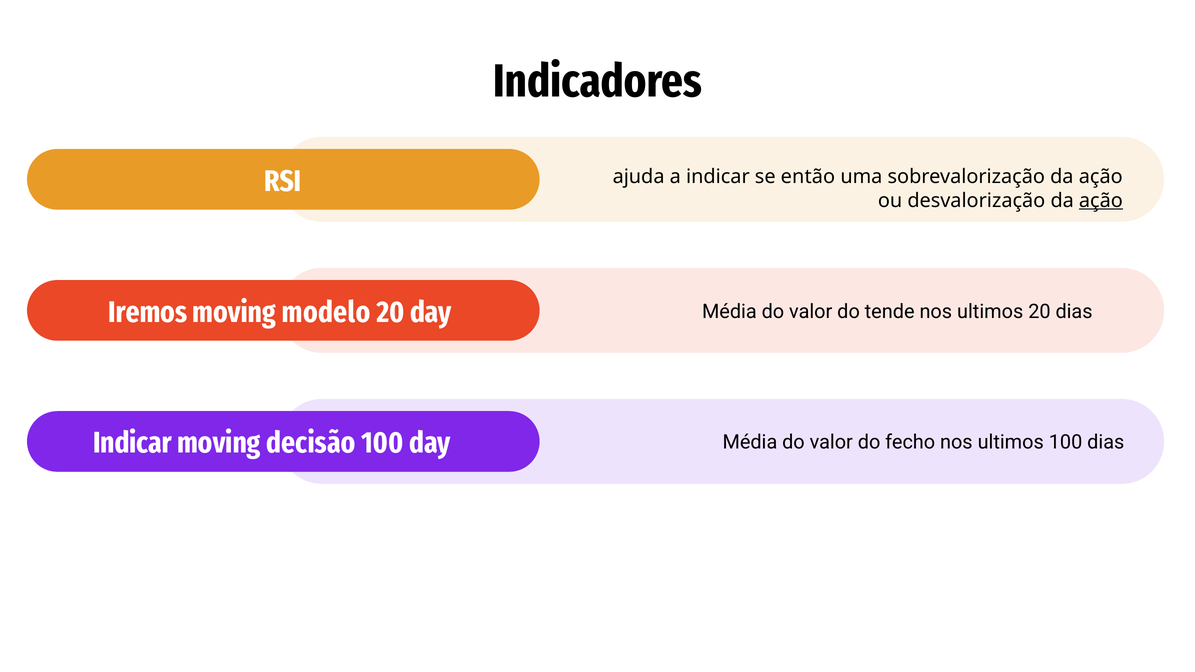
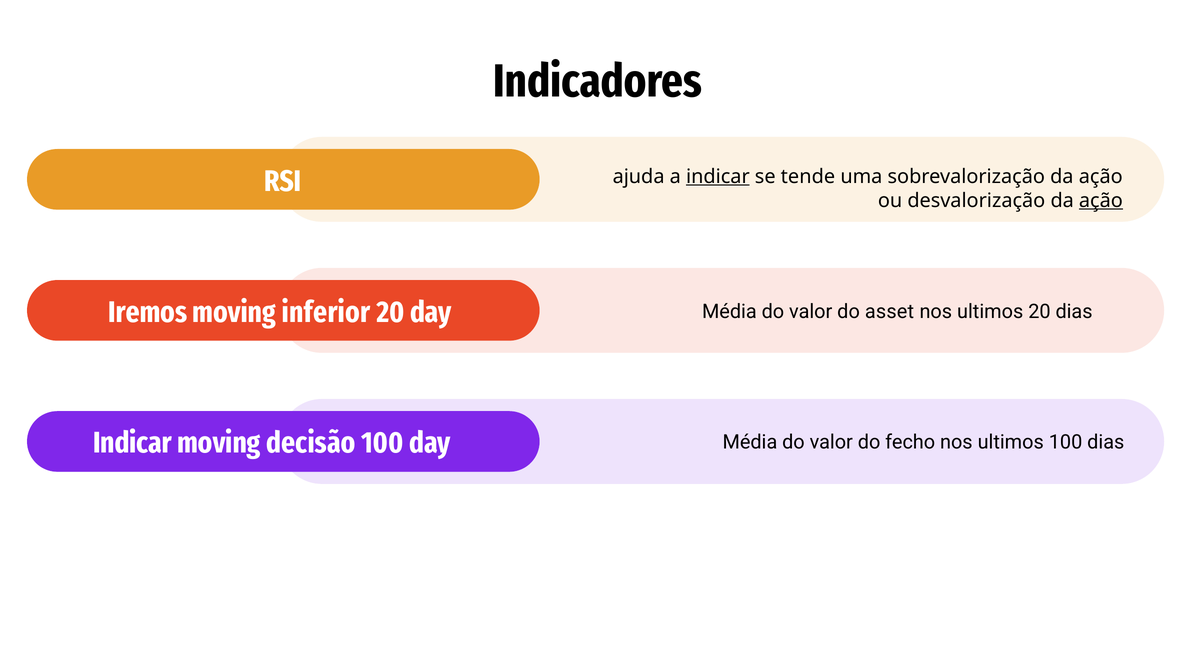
indicar at (718, 177) underline: none -> present
então: então -> tende
modelo: modelo -> inferior
tende: tende -> asset
